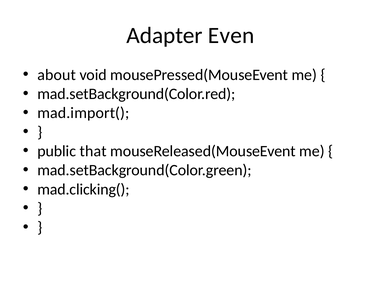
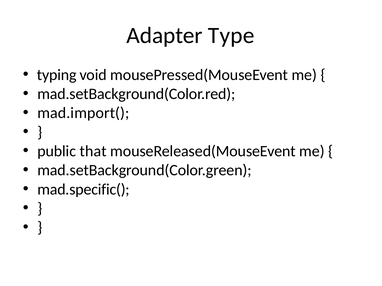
Even: Even -> Type
about: about -> typing
mad.clicking(: mad.clicking( -> mad.specific(
